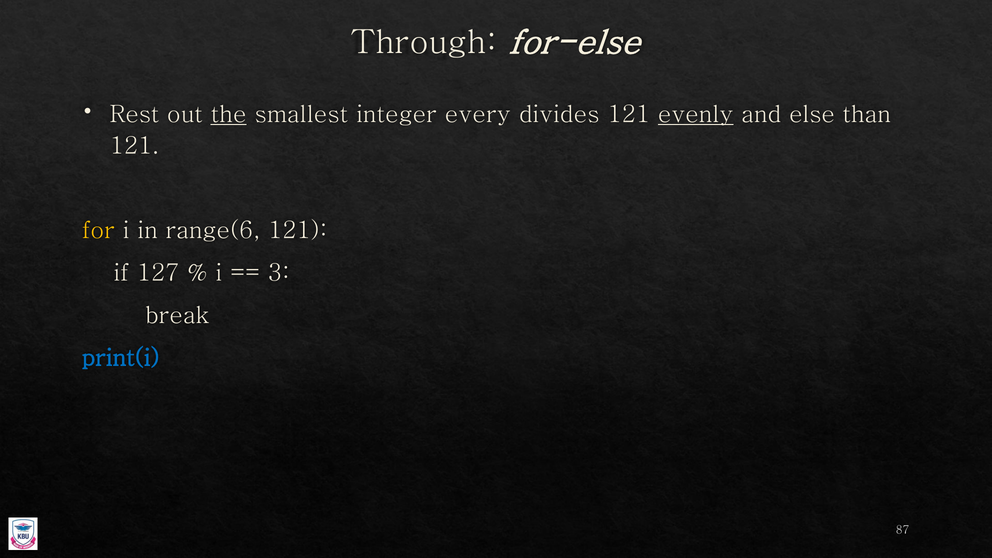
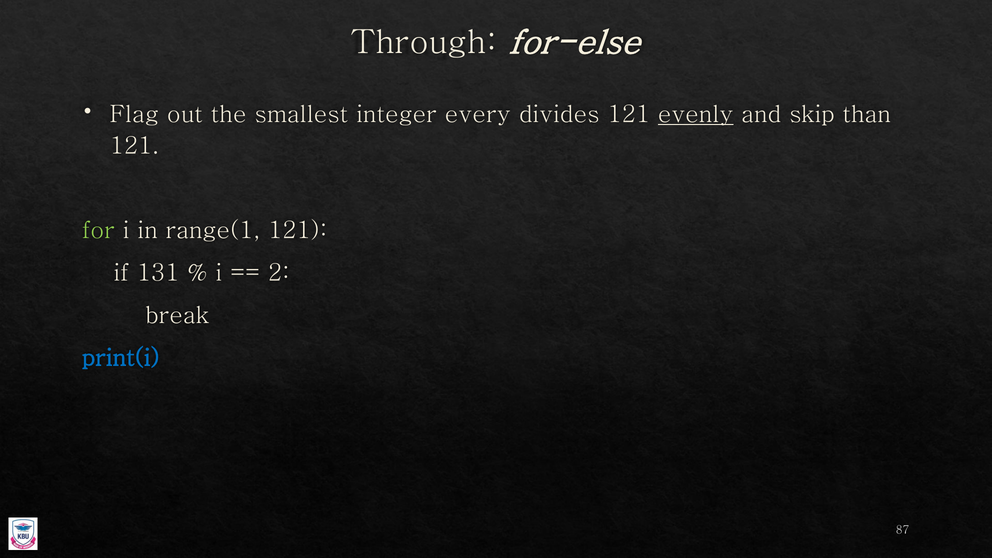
Rest: Rest -> Flag
the underline: present -> none
else: else -> skip
for colour: yellow -> light green
range(6: range(6 -> range(1
127: 127 -> 131
3: 3 -> 2
